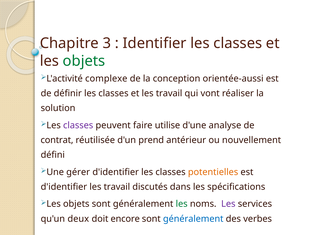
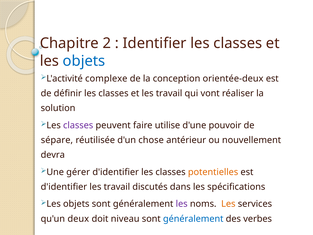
3: 3 -> 2
objets at (84, 61) colour: green -> blue
orientée-aussi: orientée-aussi -> orientée-deux
analyse: analyse -> pouvoir
contrat: contrat -> sépare
prend: prend -> chose
défini: défini -> devra
les at (182, 204) colour: green -> purple
Les at (228, 204) colour: purple -> orange
encore: encore -> niveau
